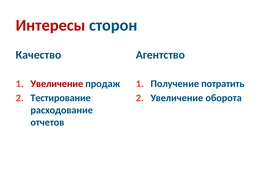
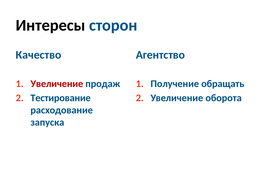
Интересы colour: red -> black
потратить: потратить -> обращать
отчетов: отчетов -> запуска
